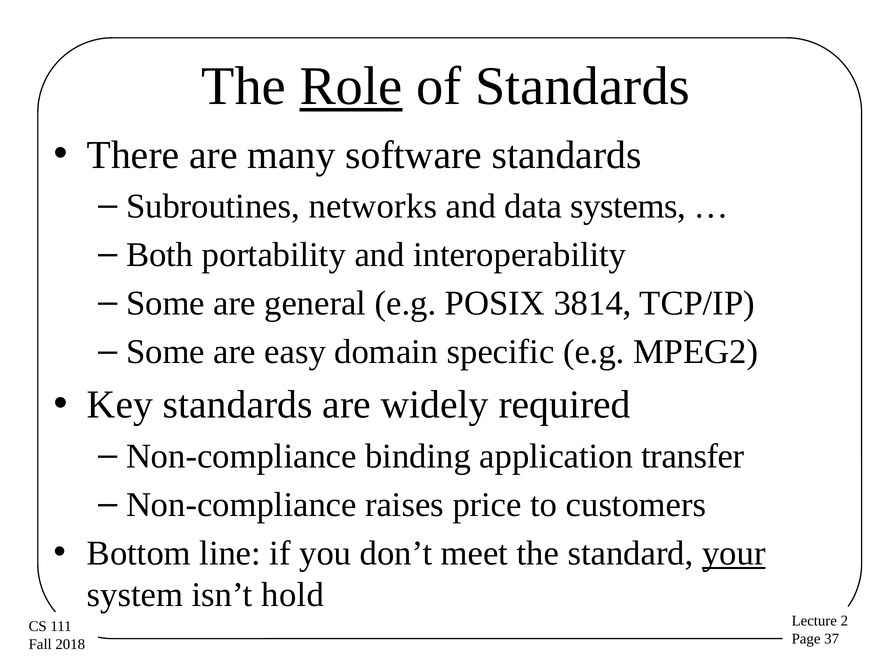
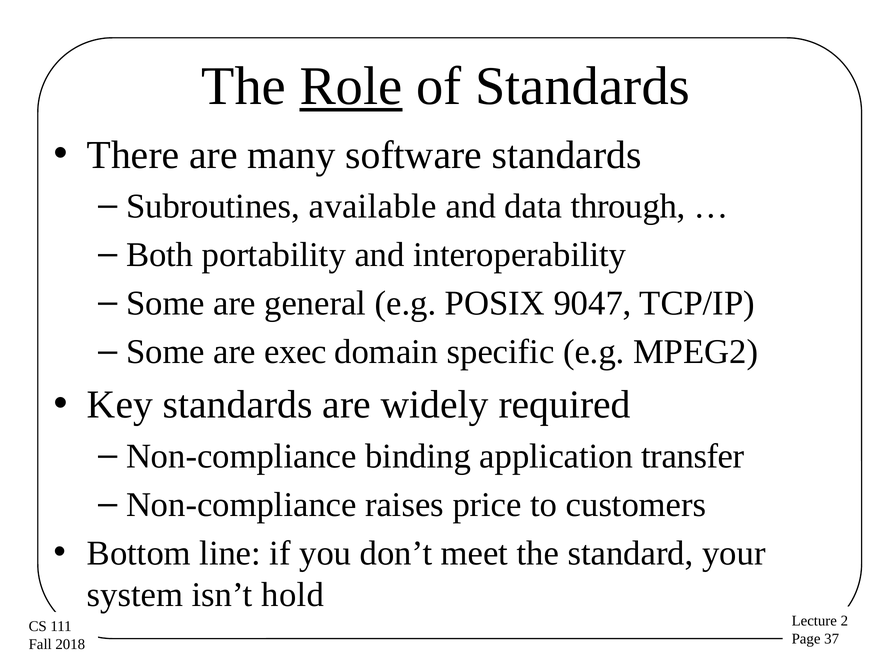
networks: networks -> available
systems: systems -> through
3814: 3814 -> 9047
easy: easy -> exec
your underline: present -> none
